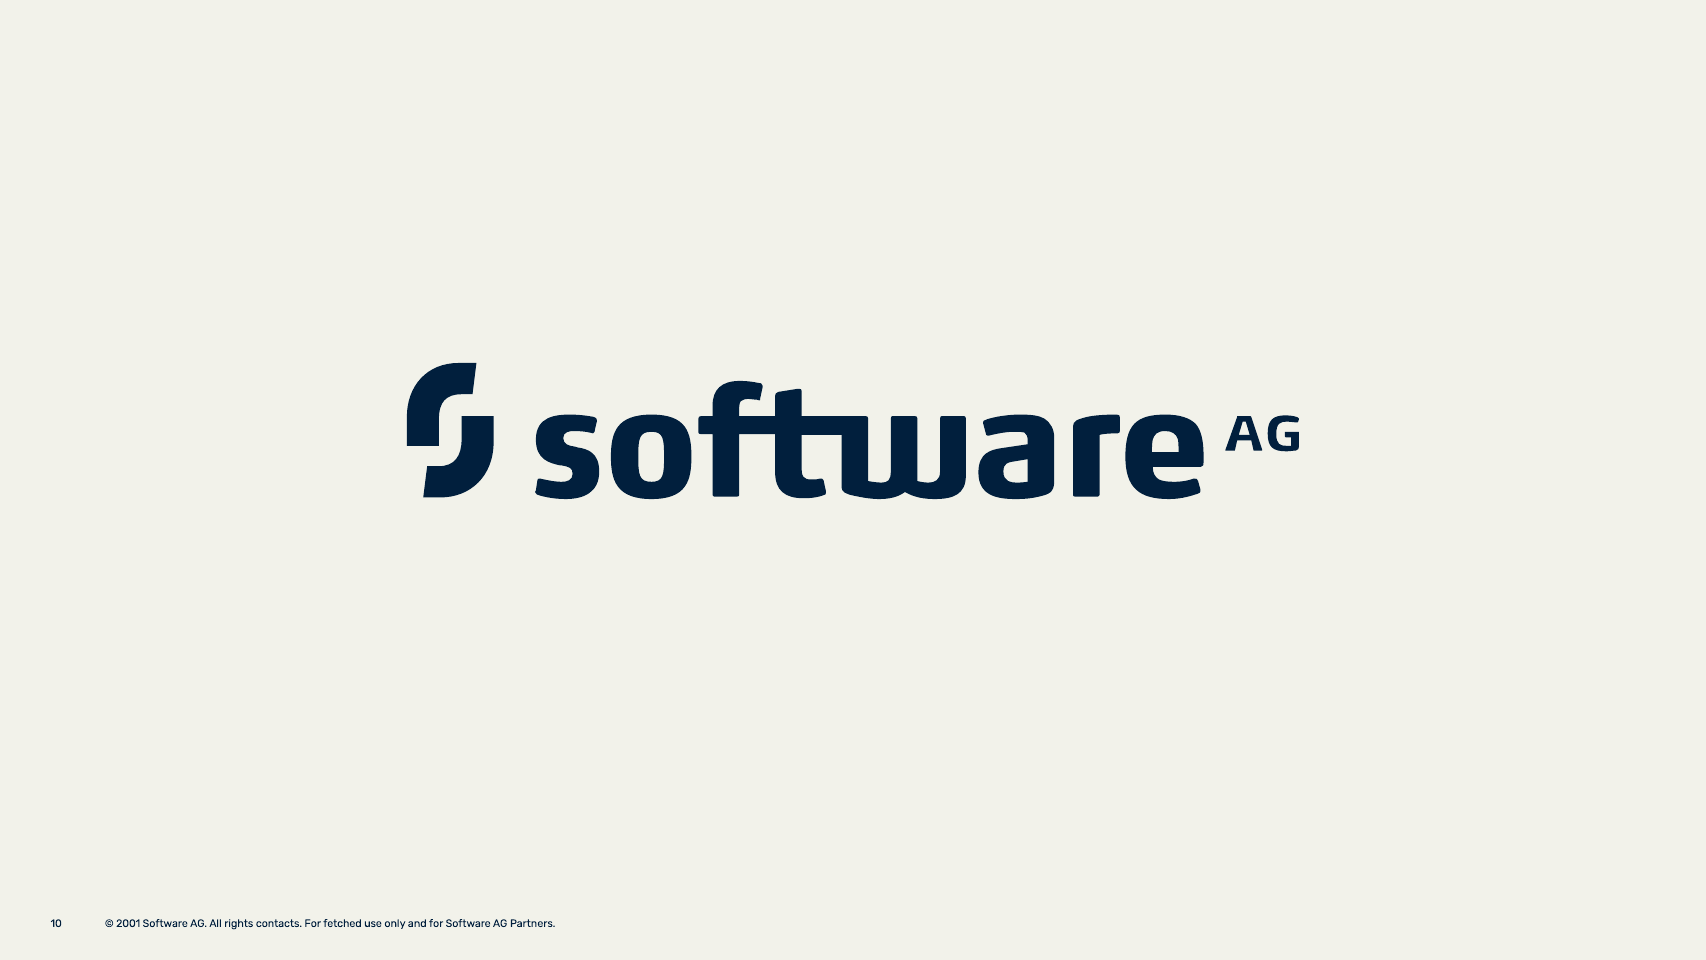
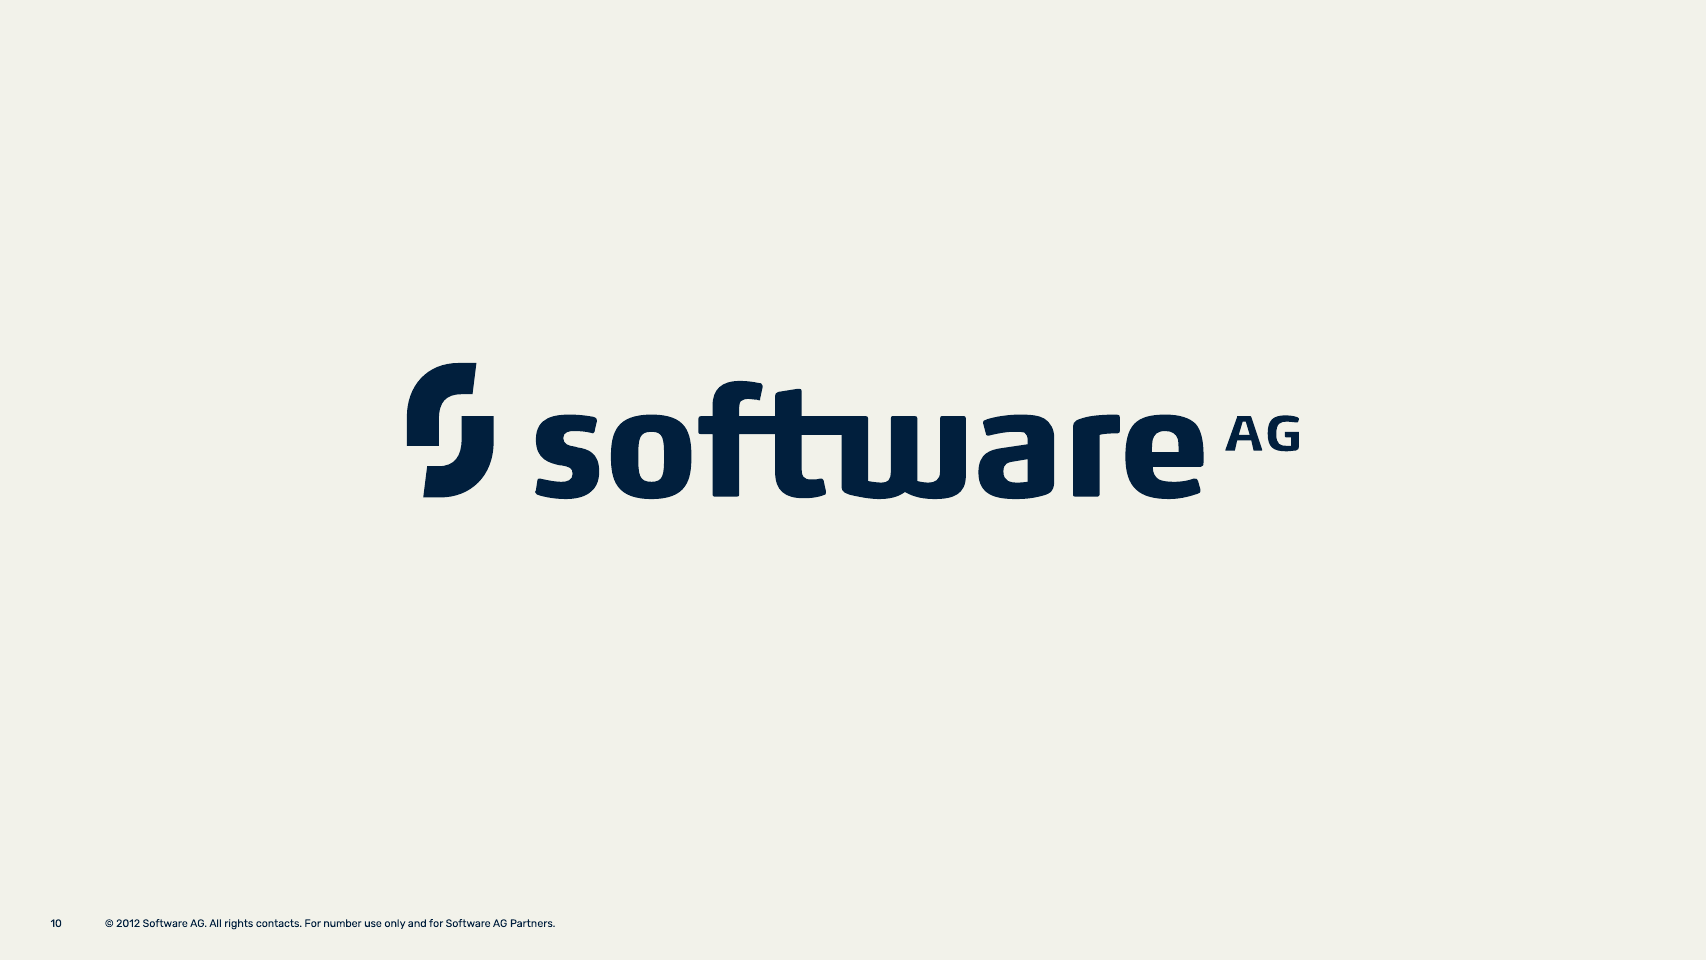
2001: 2001 -> 2012
fetched: fetched -> number
